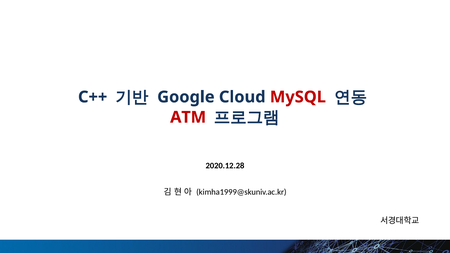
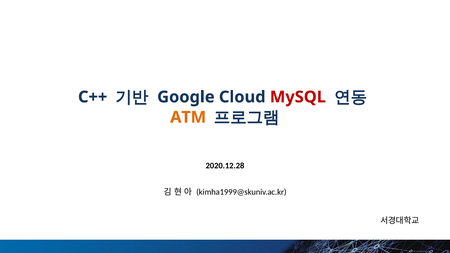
ATM colour: red -> orange
